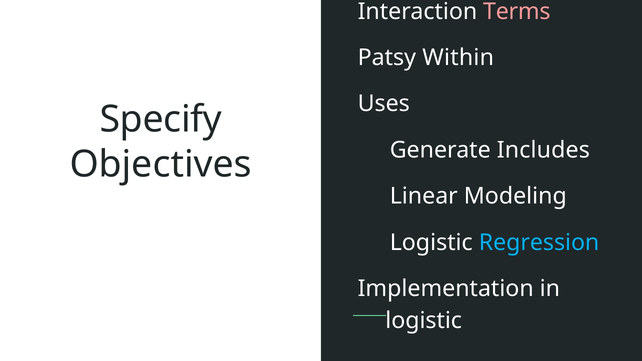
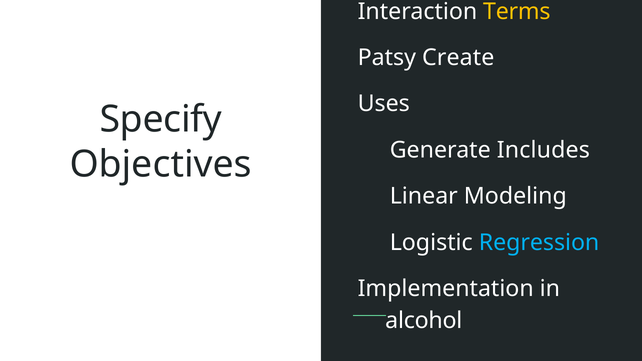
Terms colour: pink -> yellow
Within: Within -> Create
logistic at (424, 321): logistic -> alcohol
